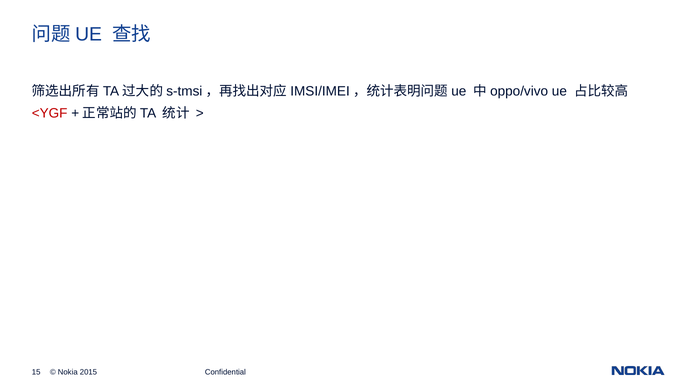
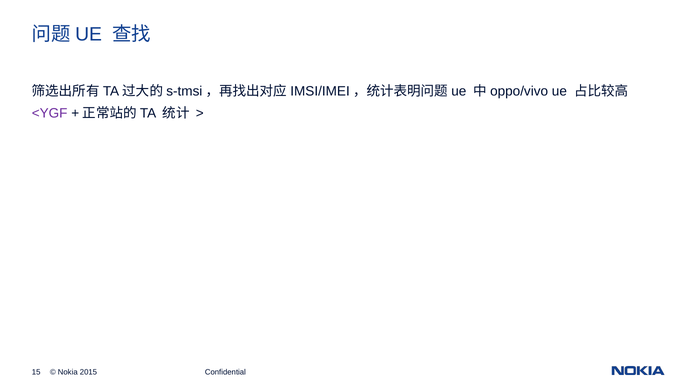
<YGF colour: red -> purple
